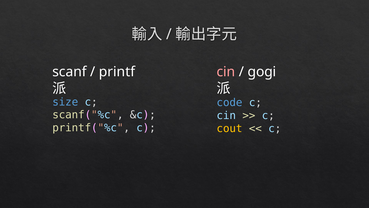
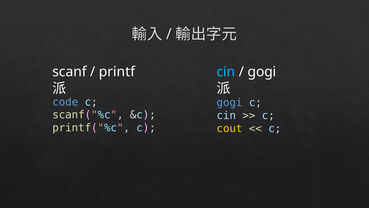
cin at (226, 72) colour: pink -> light blue
size: size -> code
code at (229, 102): code -> gogi
